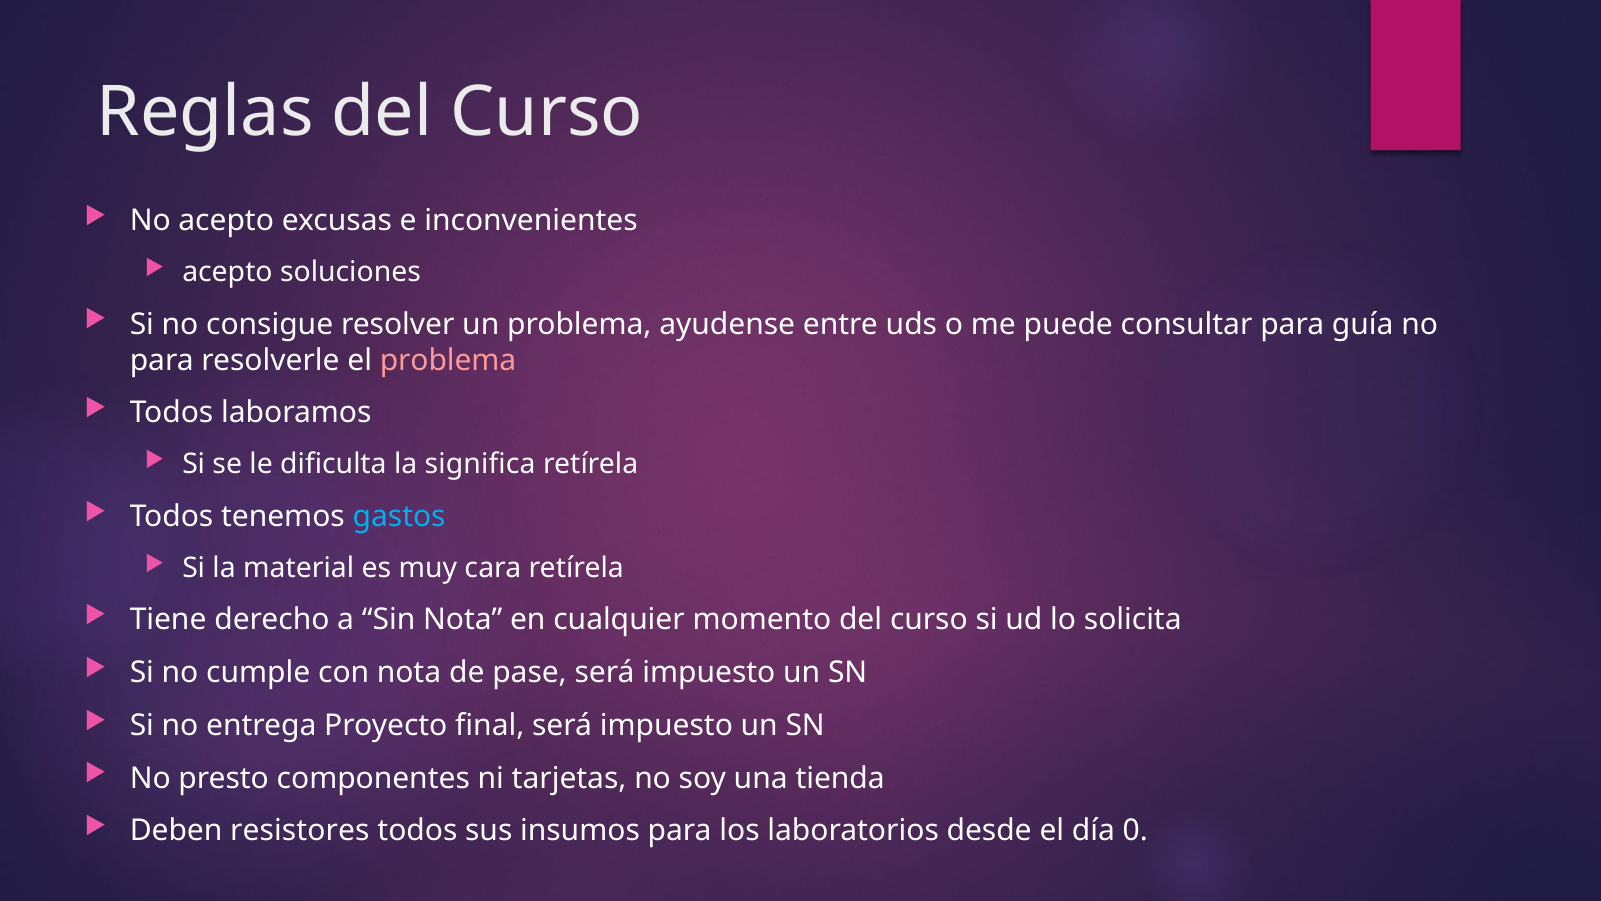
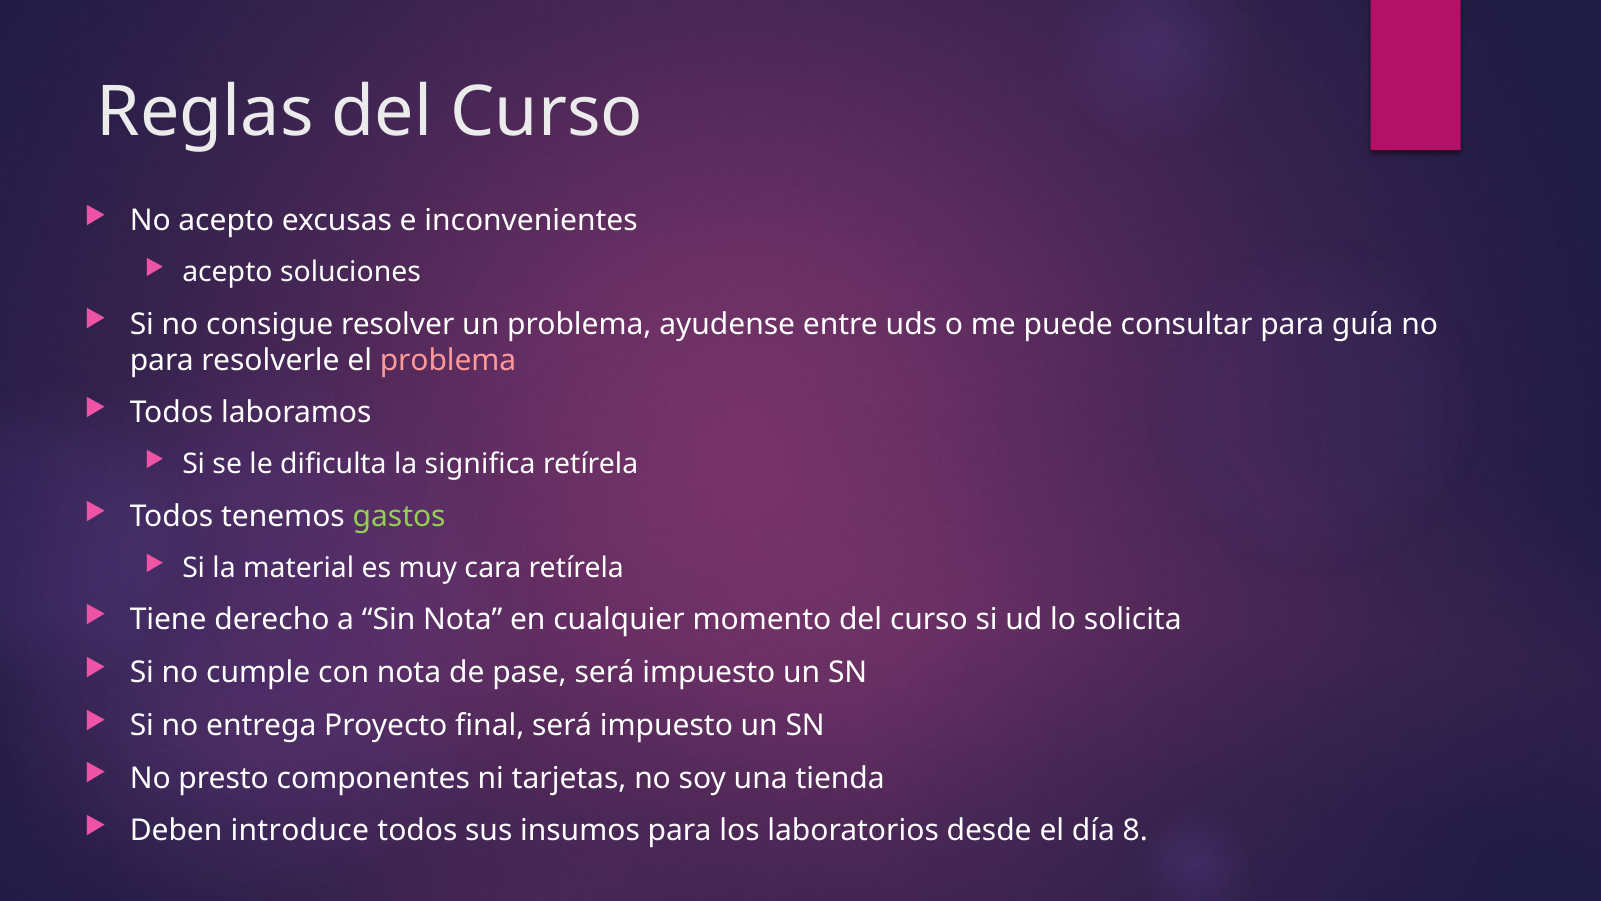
gastos colour: light blue -> light green
resistores: resistores -> introduce
0: 0 -> 8
